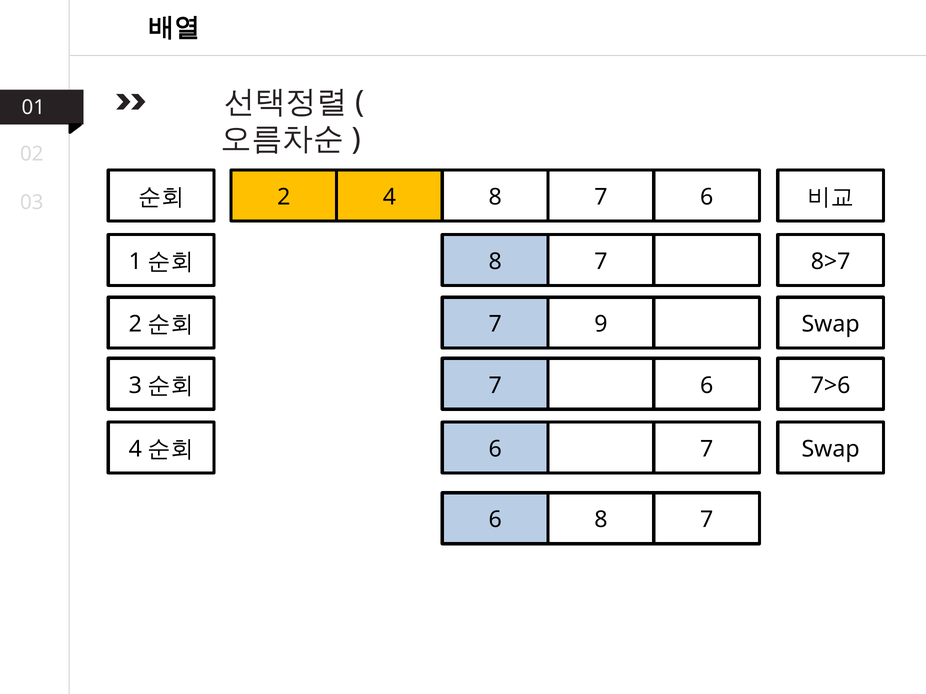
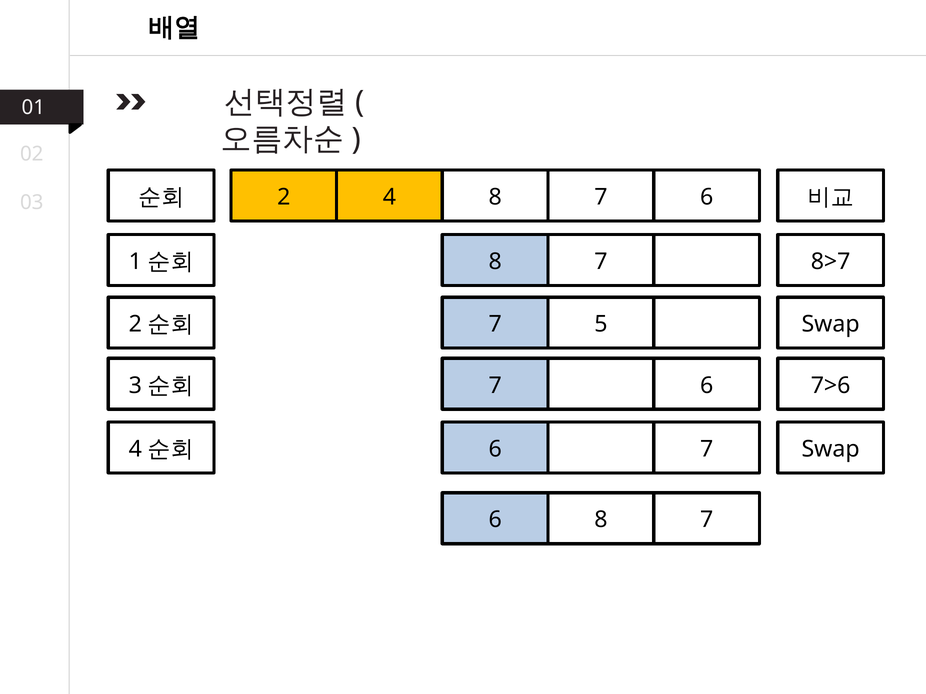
9: 9 -> 5
